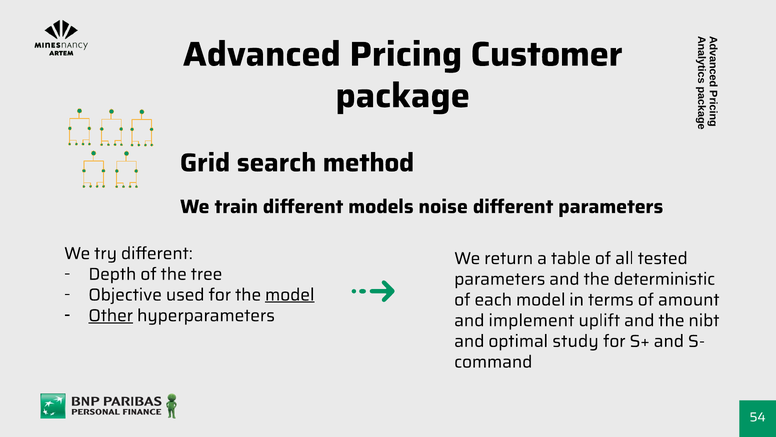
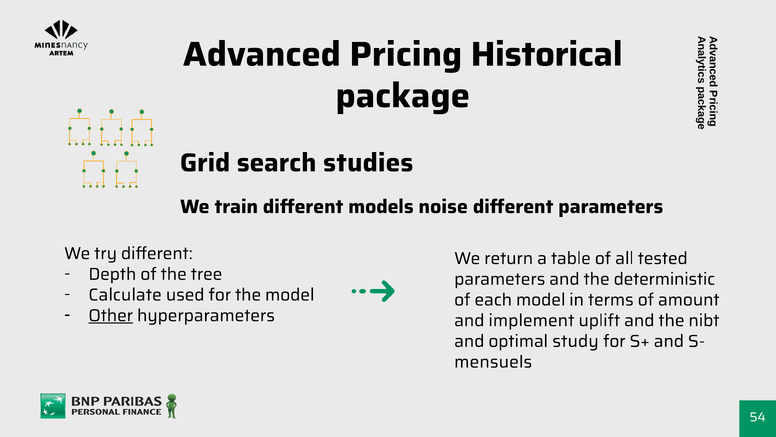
Customer: Customer -> Historical
method: method -> studies
Objective: Objective -> Calculate
model at (290, 294) underline: present -> none
command: command -> mensuels
